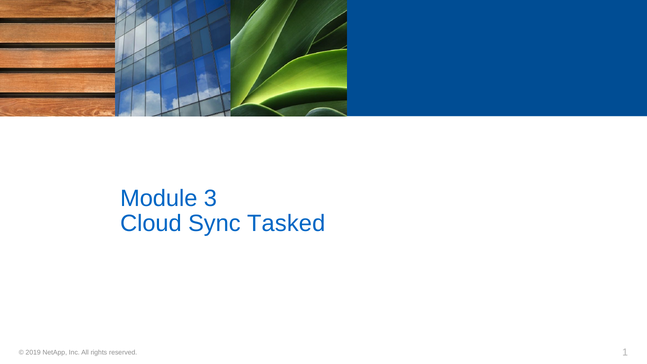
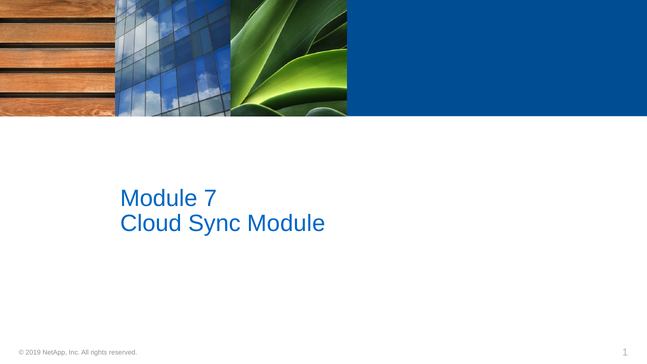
3: 3 -> 7
Sync Tasked: Tasked -> Module
